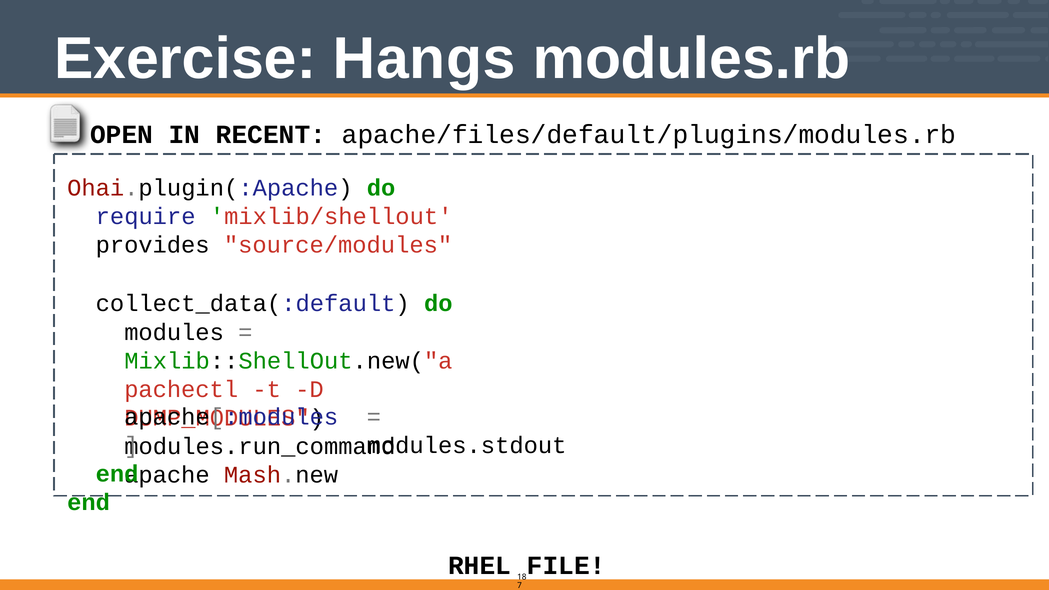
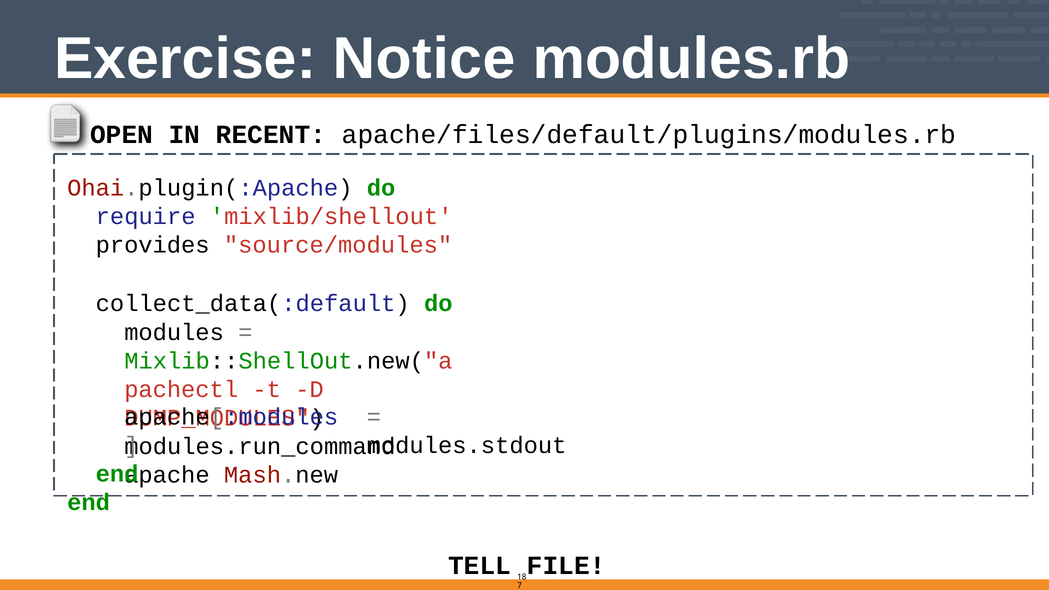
Hangs: Hangs -> Notice
RHEL: RHEL -> TELL
